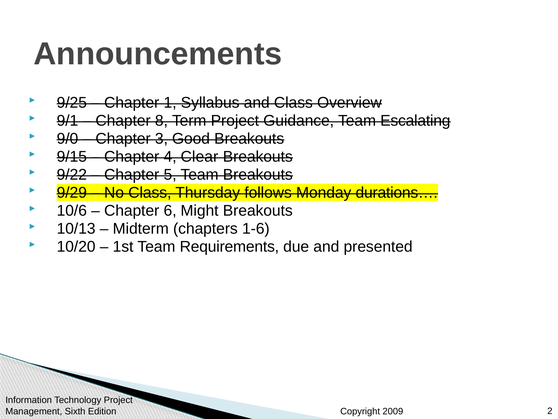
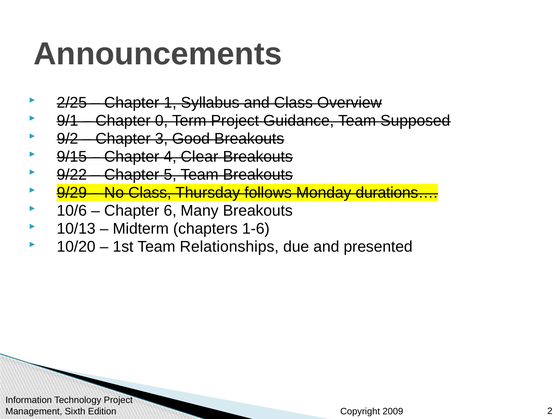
9/25: 9/25 -> 2/25
8: 8 -> 0
Escalating: Escalating -> Supposed
9/0: 9/0 -> 9/2
Might: Might -> Many
Requirements: Requirements -> Relationships
